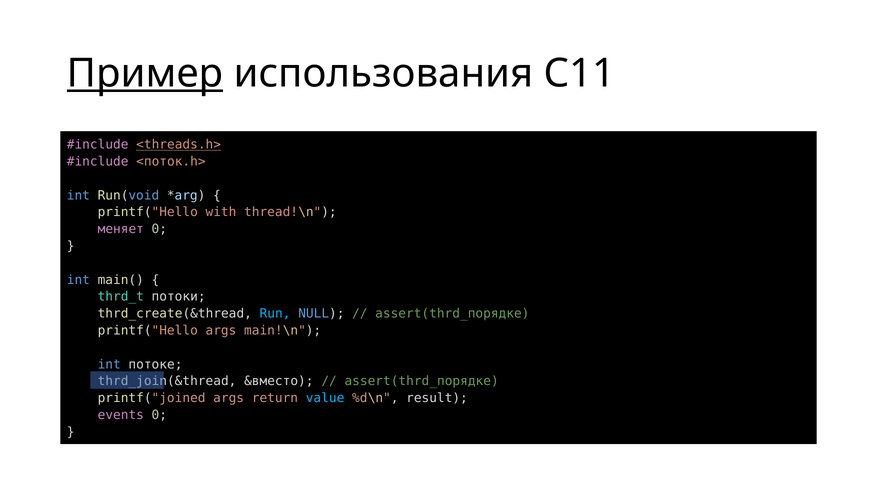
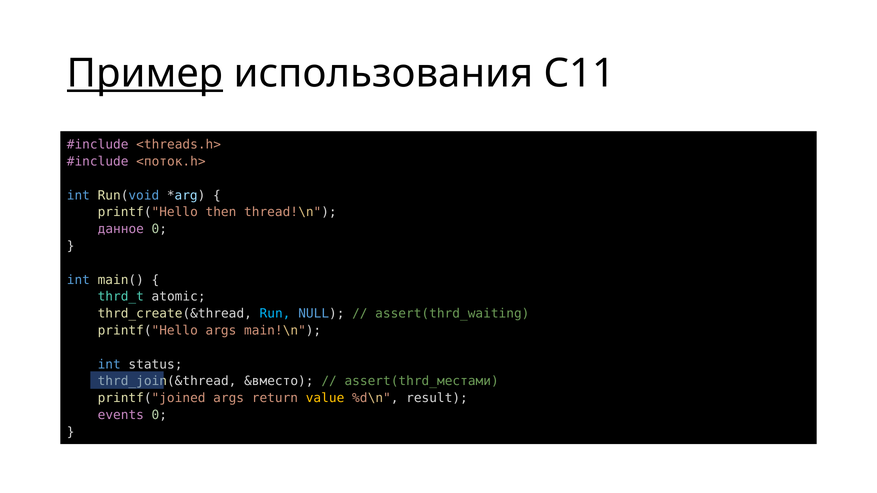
<threads.h> underline: present -> none
with: with -> then
меняет: меняет -> данное
потоки: потоки -> atomic
assert(thrd_порядке at (452, 314): assert(thrd_порядке -> assert(thrd_waiting
потоке: потоке -> status
assert(thrd_порядке at (422, 381): assert(thrd_порядке -> assert(thrd_местами
value colour: light blue -> yellow
